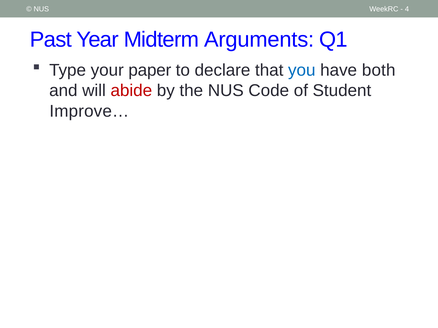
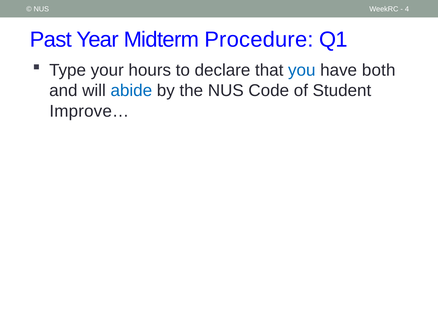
Arguments: Arguments -> Procedure
paper: paper -> hours
abide colour: red -> blue
